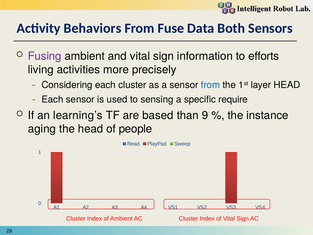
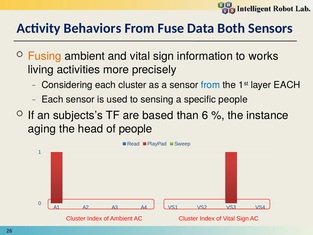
Fusing colour: purple -> orange
efforts: efforts -> works
layer HEAD: HEAD -> EACH
specific require: require -> people
learning’s: learning’s -> subjects’s
9: 9 -> 6
